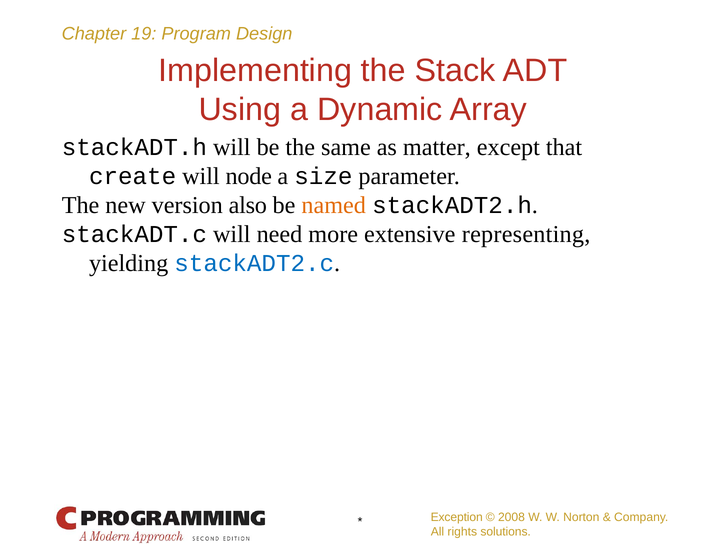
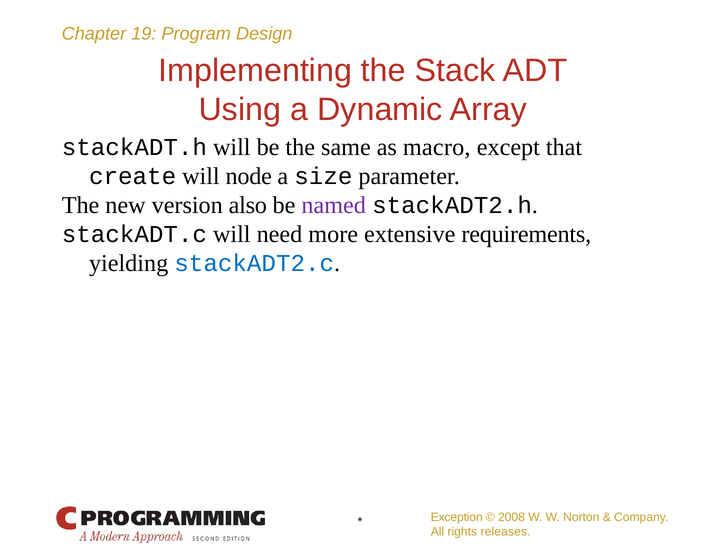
matter: matter -> macro
named colour: orange -> purple
representing: representing -> requirements
solutions: solutions -> releases
